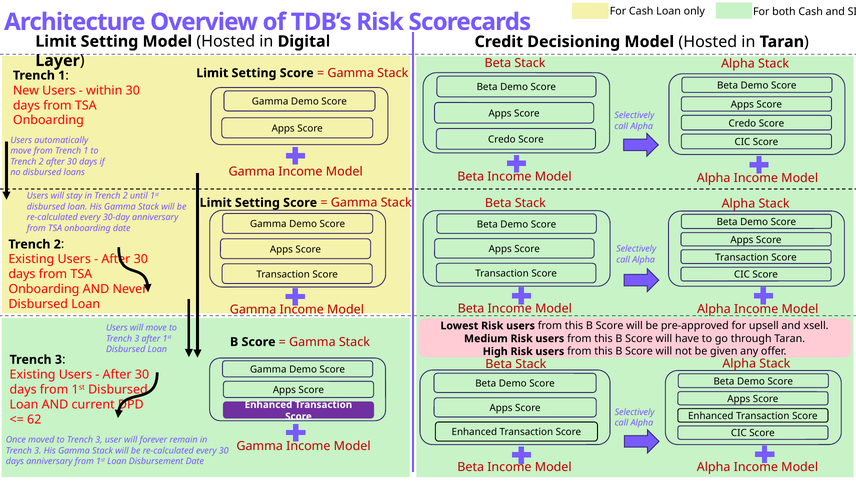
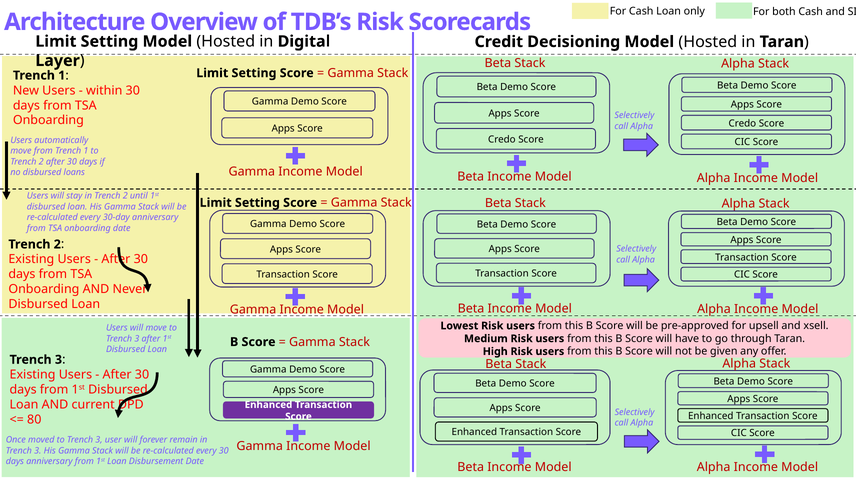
62: 62 -> 80
